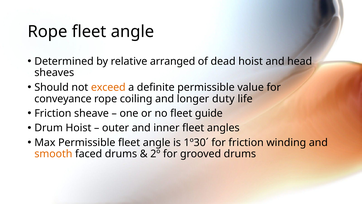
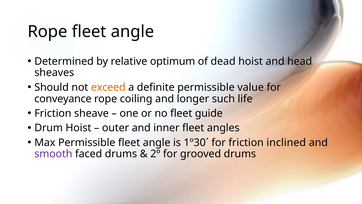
arranged: arranged -> optimum
duty: duty -> such
winding: winding -> inclined
smooth colour: orange -> purple
